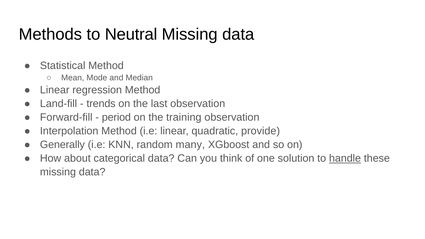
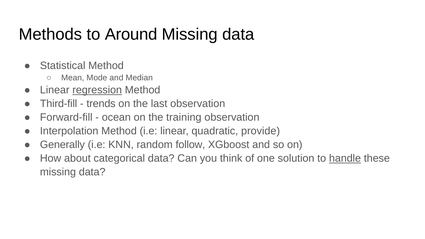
Neutral: Neutral -> Around
regression underline: none -> present
Land-fill: Land-fill -> Third-fill
period: period -> ocean
many: many -> follow
